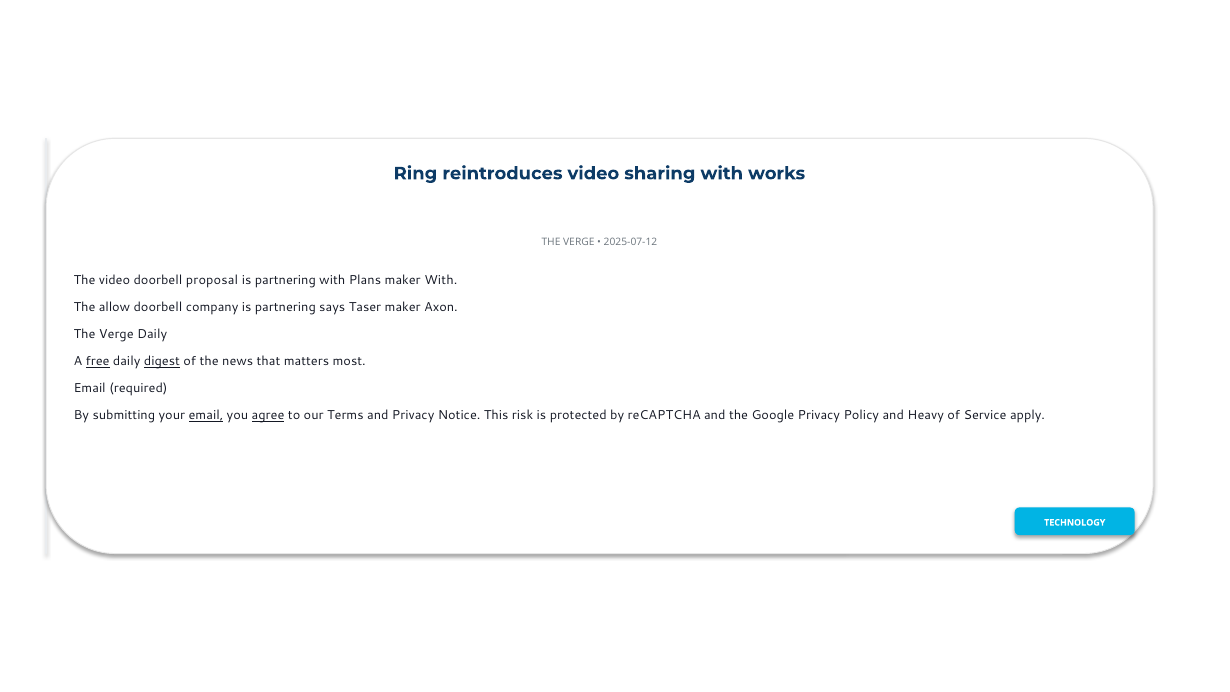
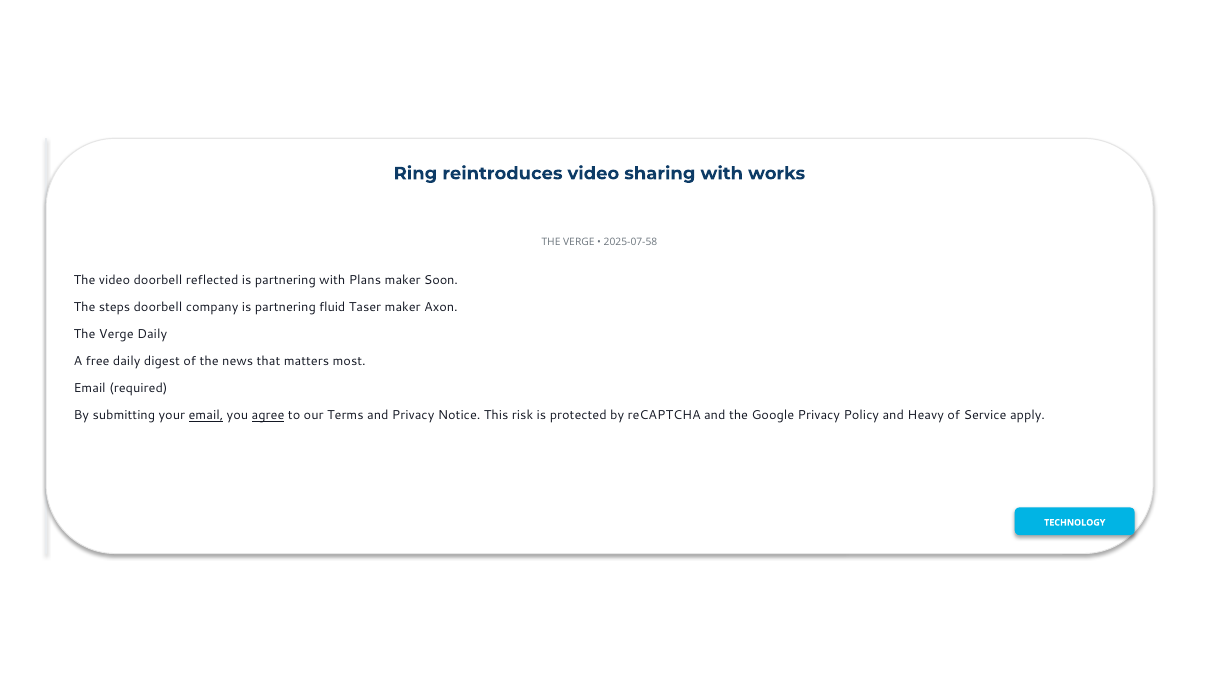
2025-07-12: 2025-07-12 -> 2025-07-58
proposal: proposal -> reflected
maker With: With -> Soon
allow: allow -> steps
says: says -> fluid
free underline: present -> none
digest underline: present -> none
